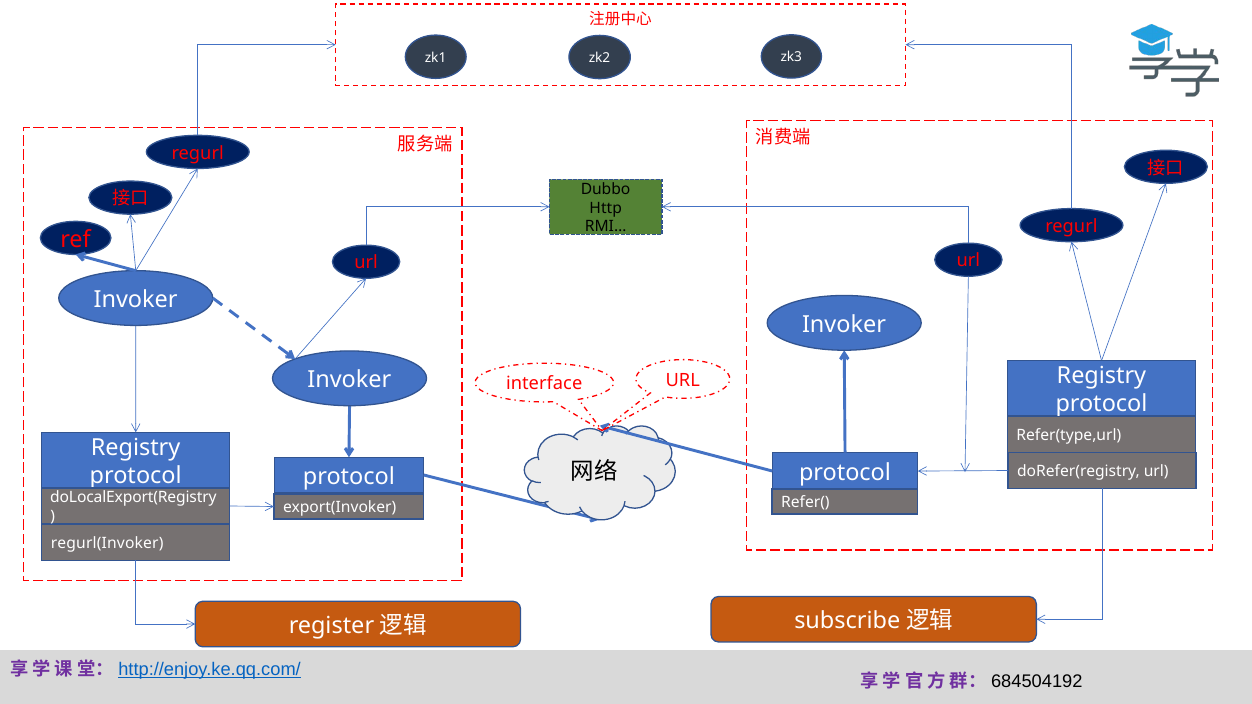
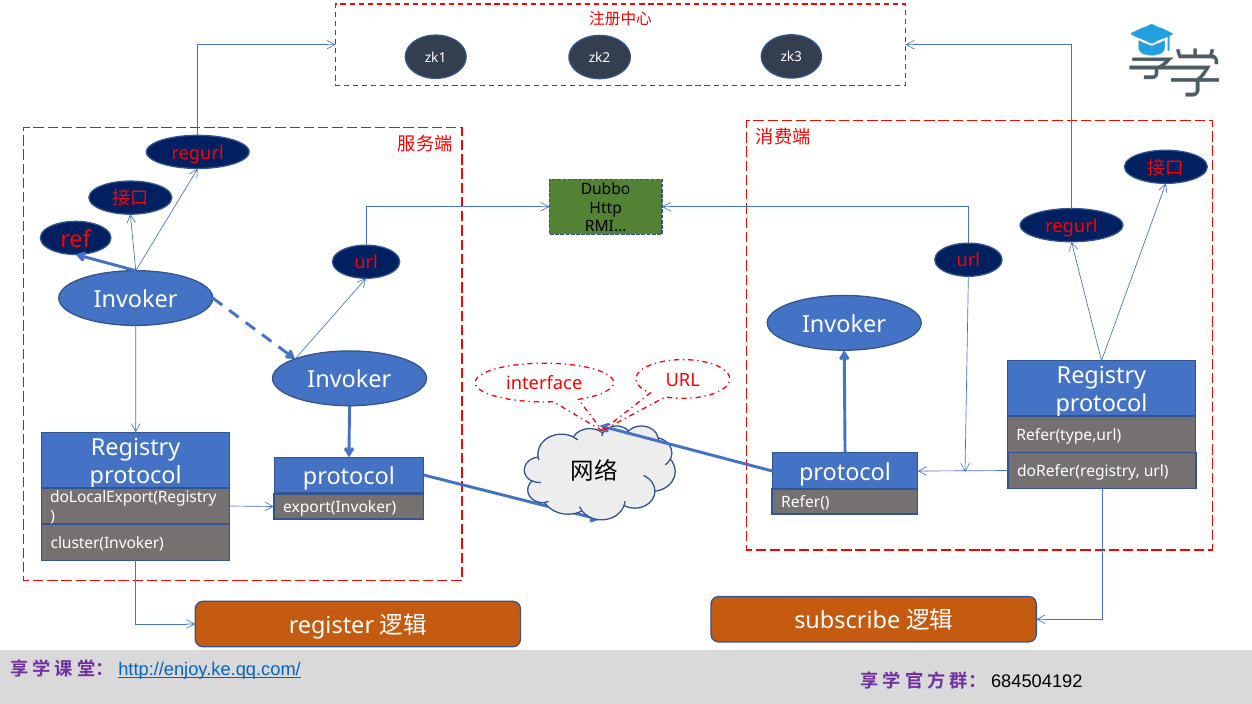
regurl(Invoker: regurl(Invoker -> cluster(Invoker
